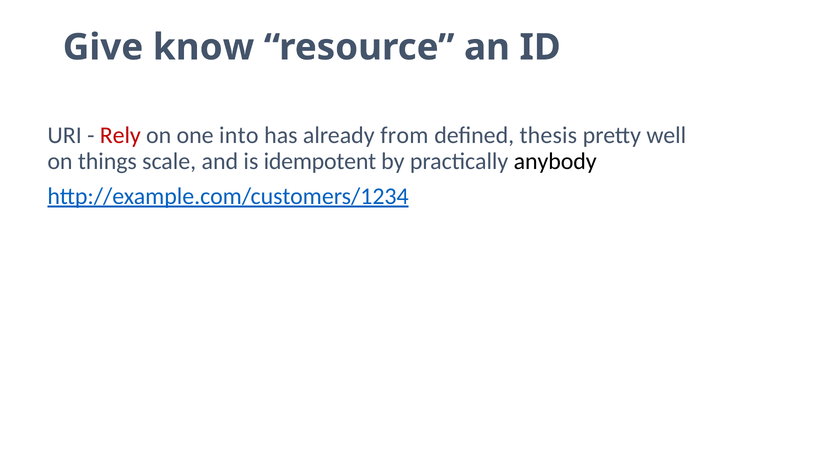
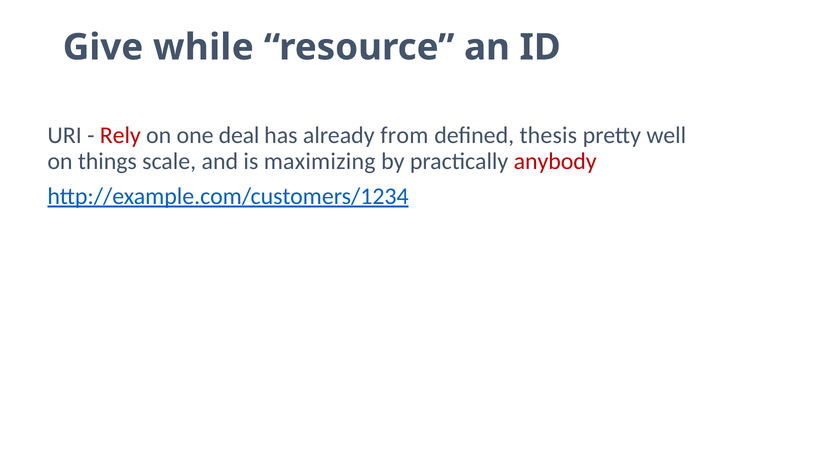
know: know -> while
into: into -> deal
idempotent: idempotent -> maximizing
anybody colour: black -> red
